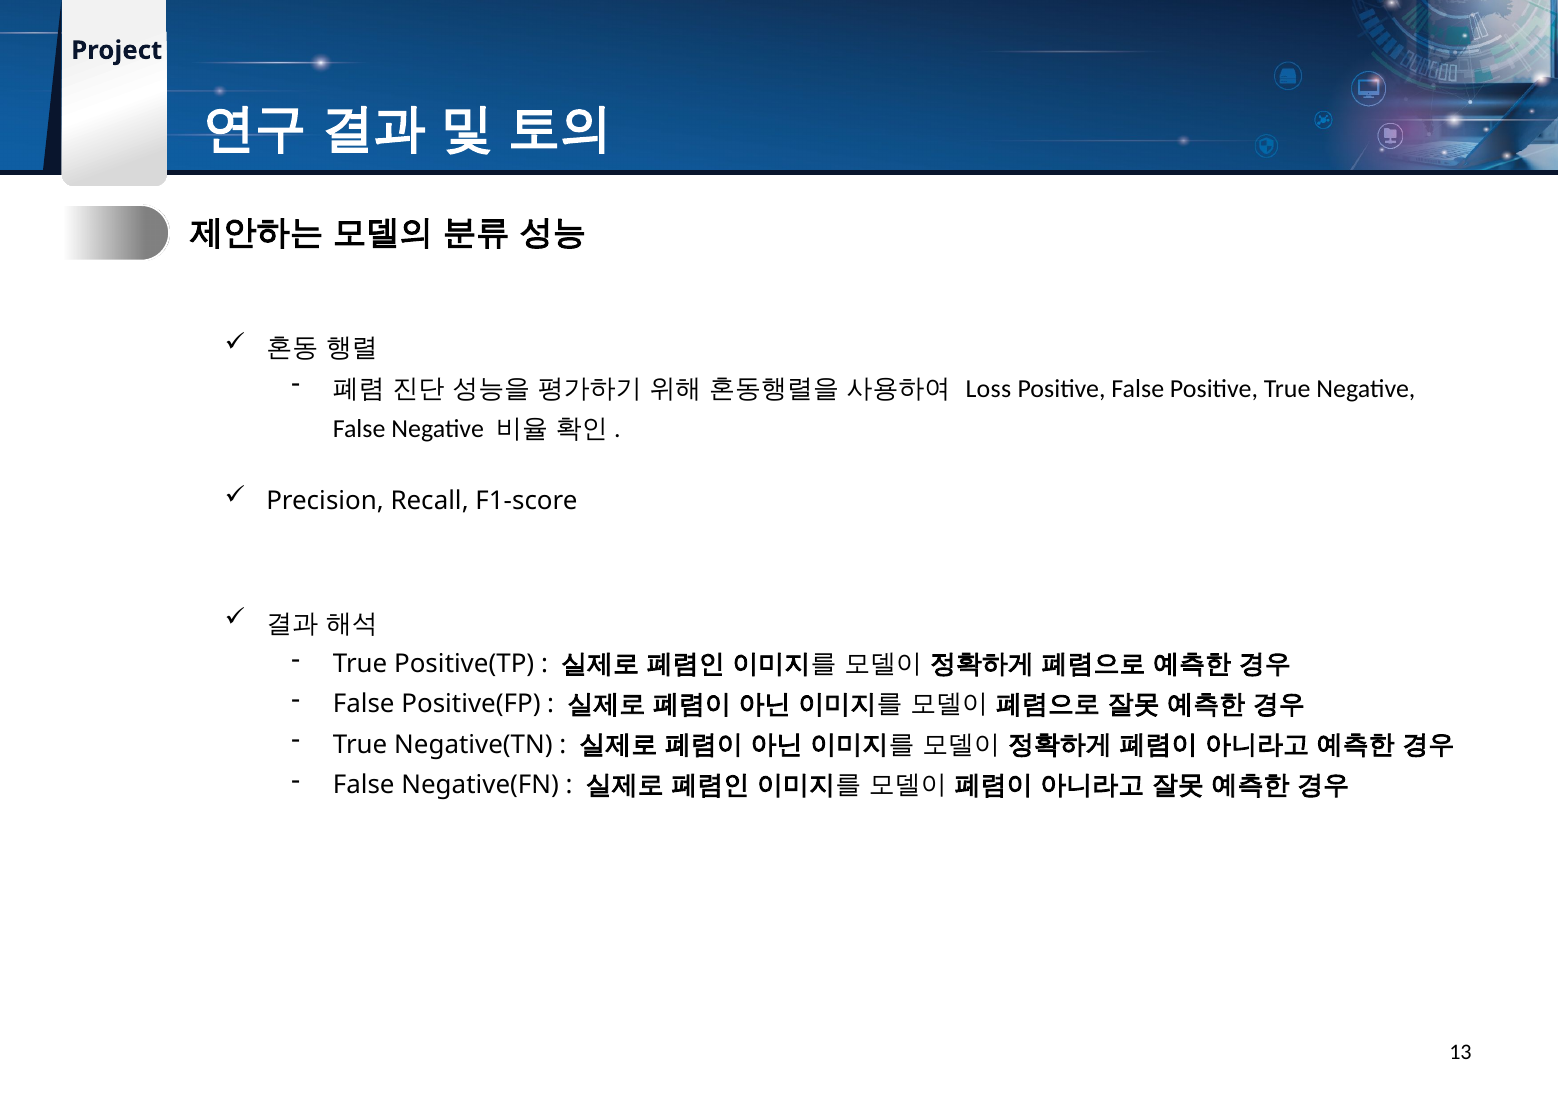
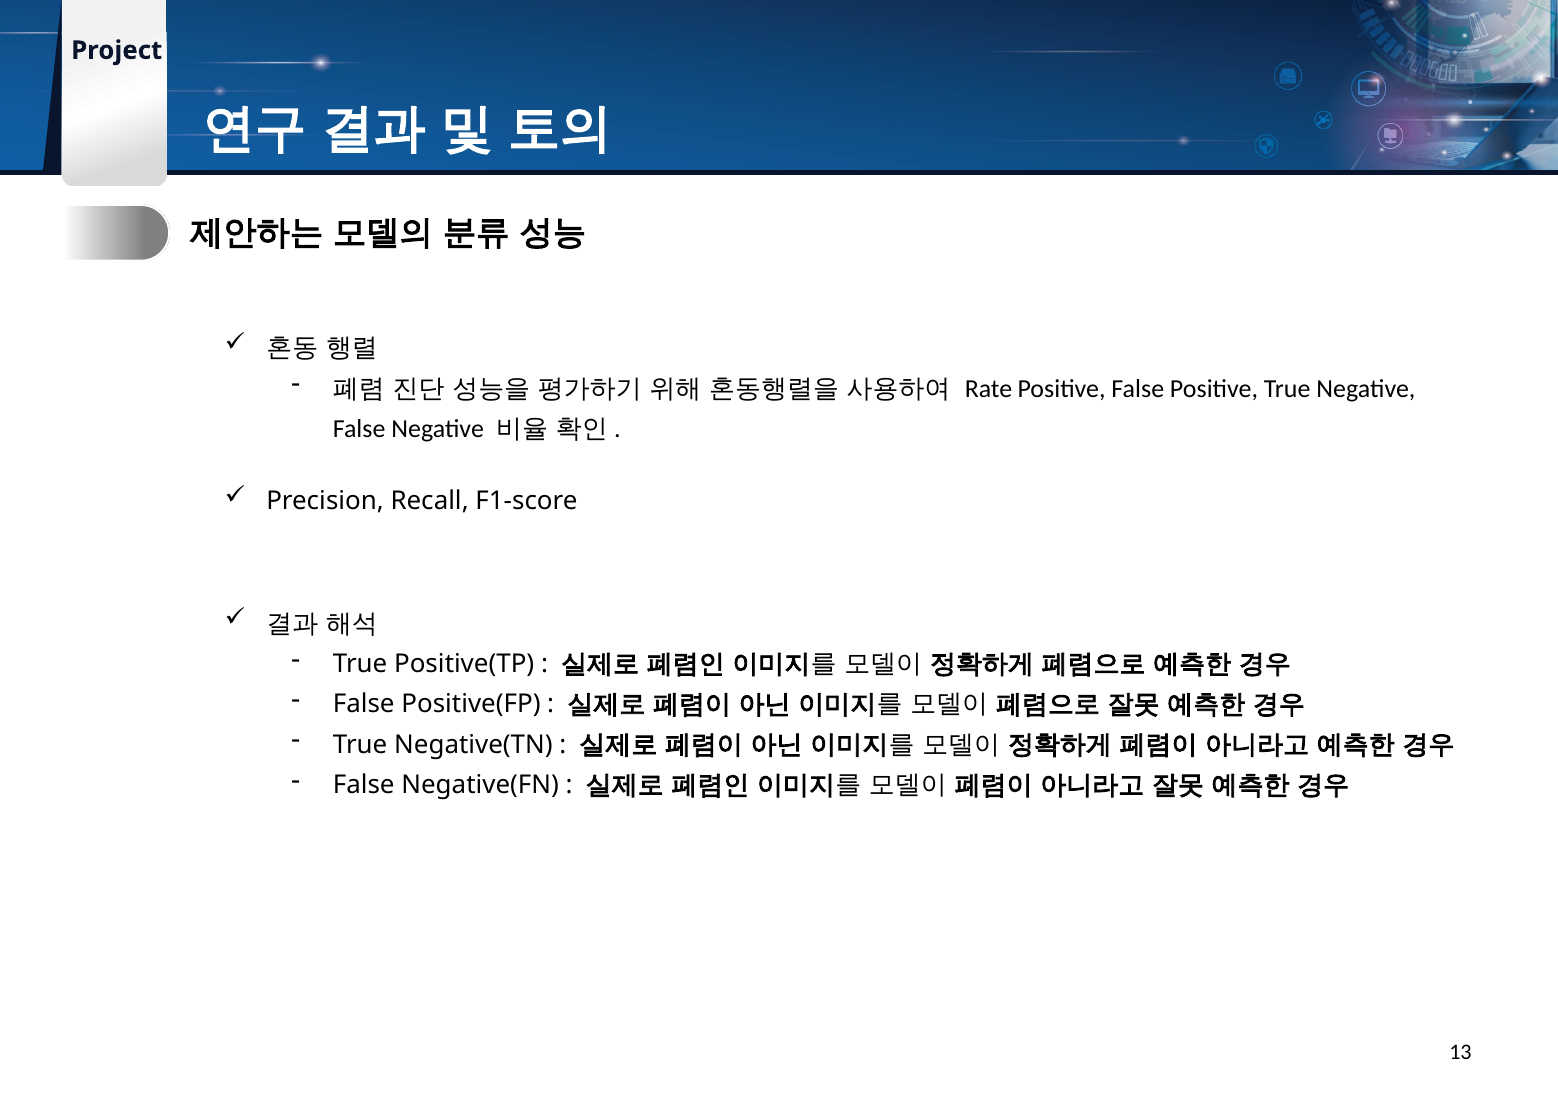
Loss: Loss -> Rate
